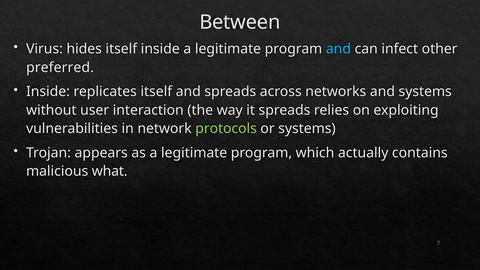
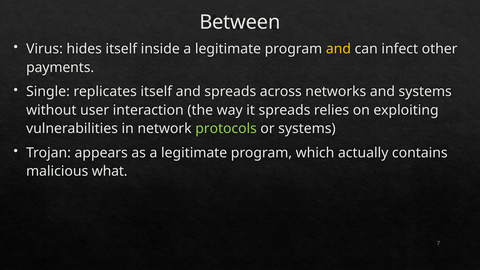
and at (338, 49) colour: light blue -> yellow
preferred: preferred -> payments
Inside at (48, 92): Inside -> Single
